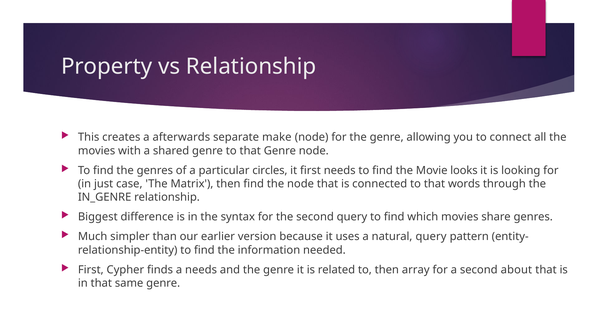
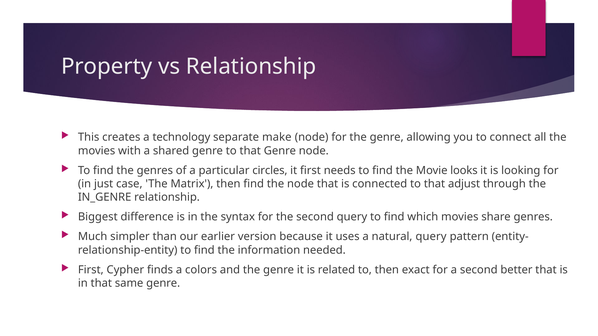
afterwards: afterwards -> technology
words: words -> adjust
a needs: needs -> colors
array: array -> exact
about: about -> better
